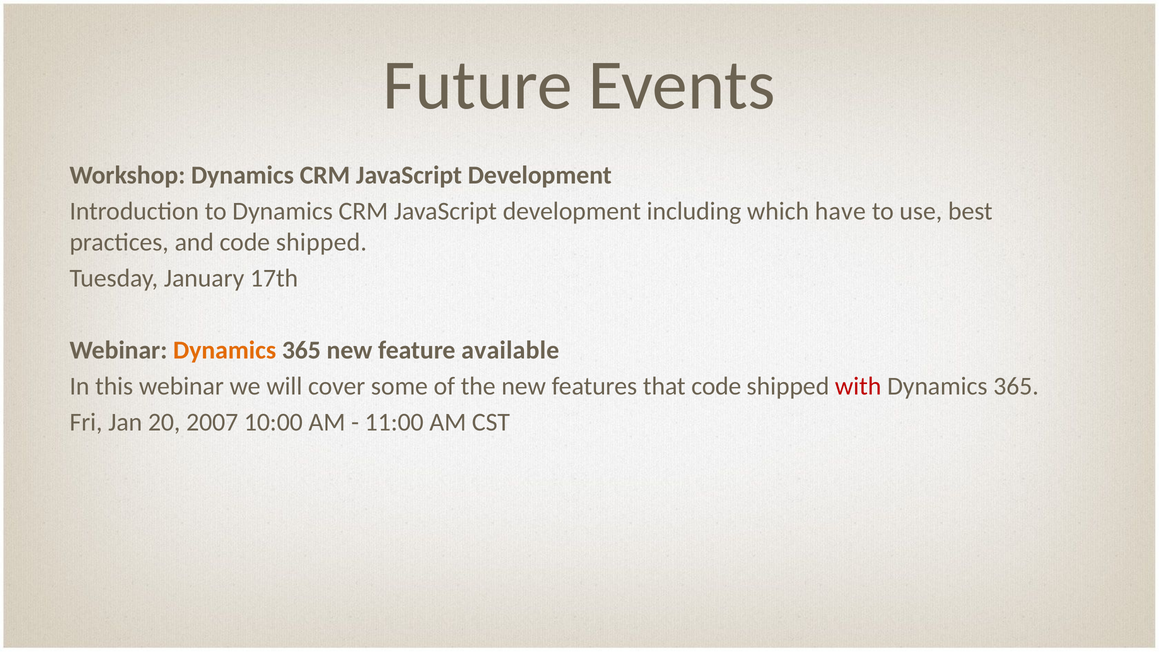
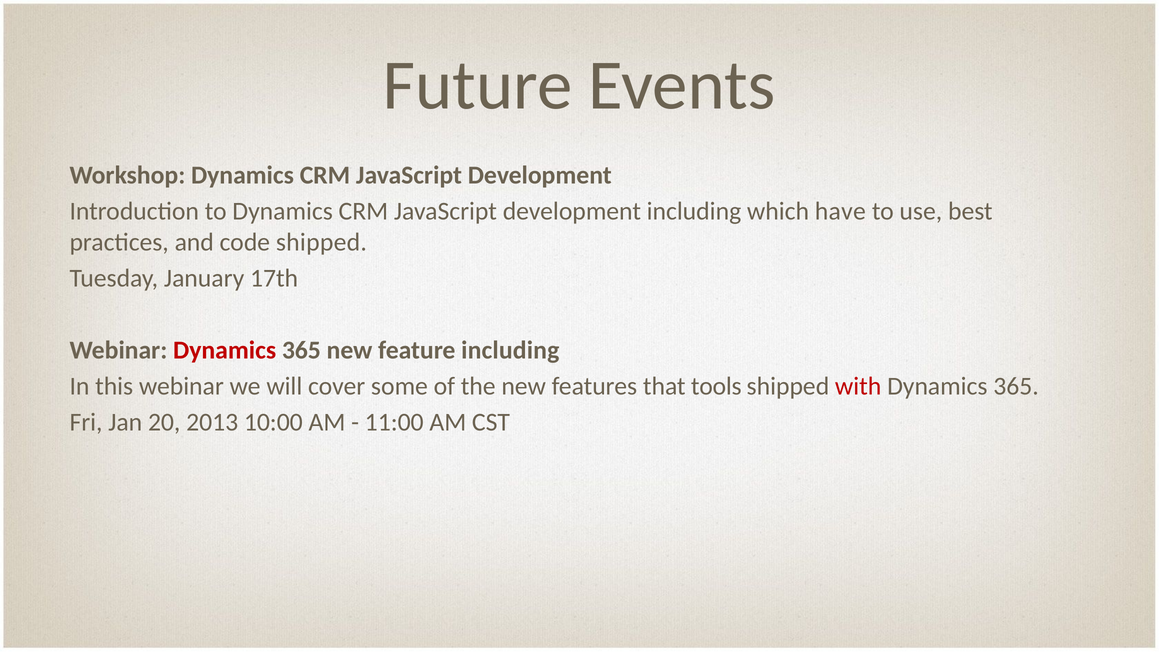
Dynamics at (225, 350) colour: orange -> red
feature available: available -> including
that code: code -> tools
2007: 2007 -> 2013
